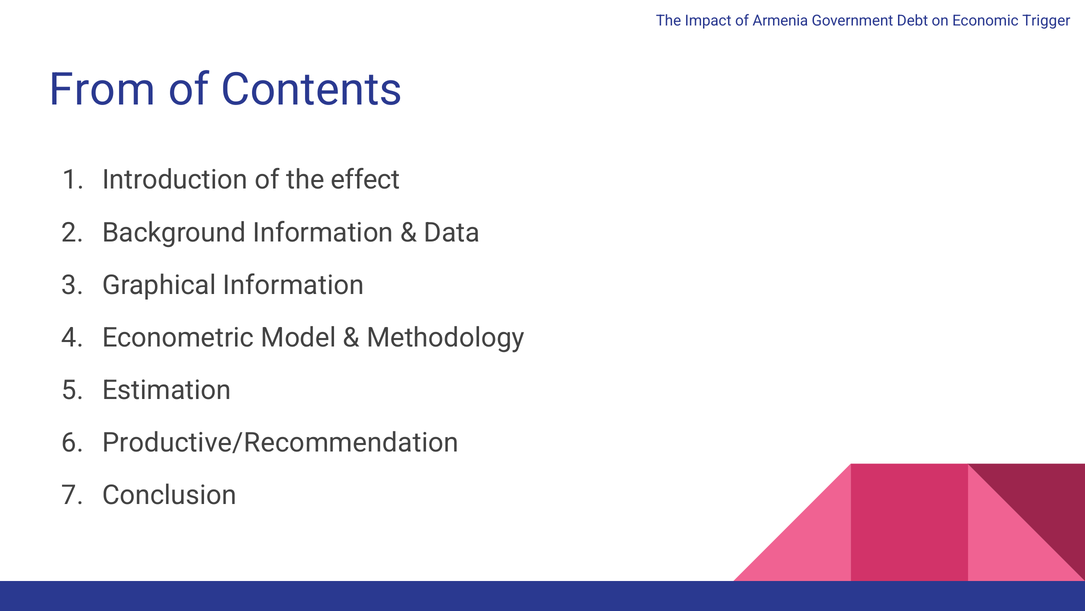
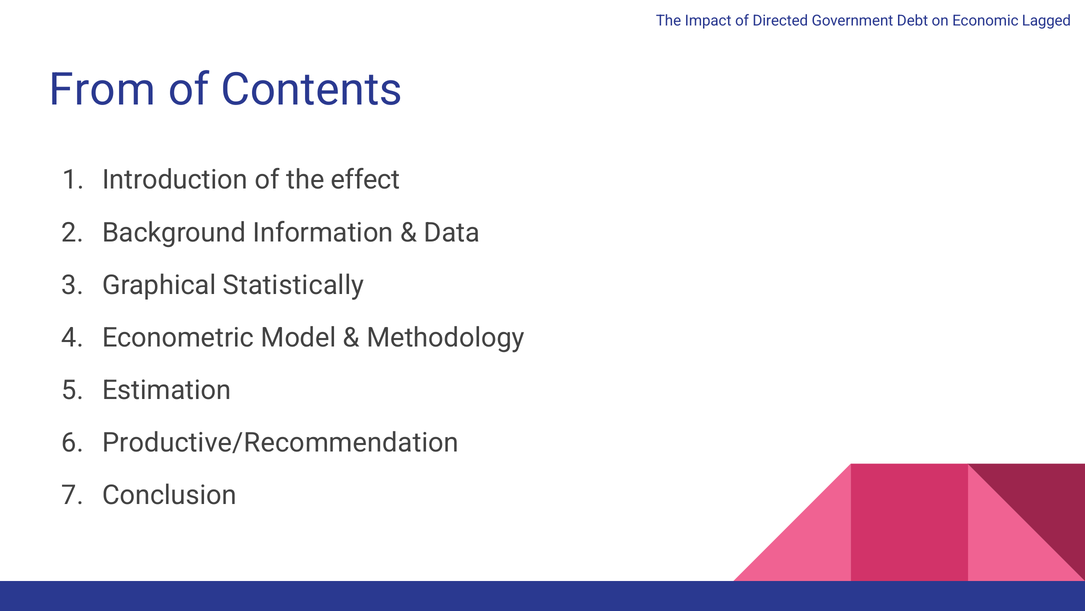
Armenia: Armenia -> Directed
Trigger: Trigger -> Lagged
Graphical Information: Information -> Statistically
